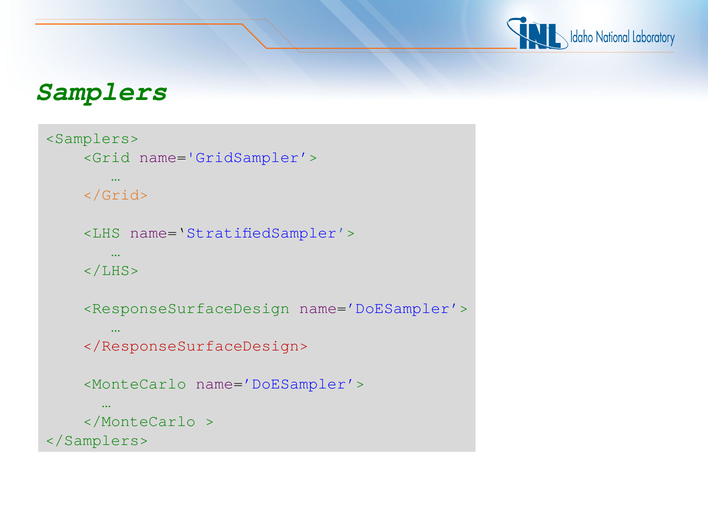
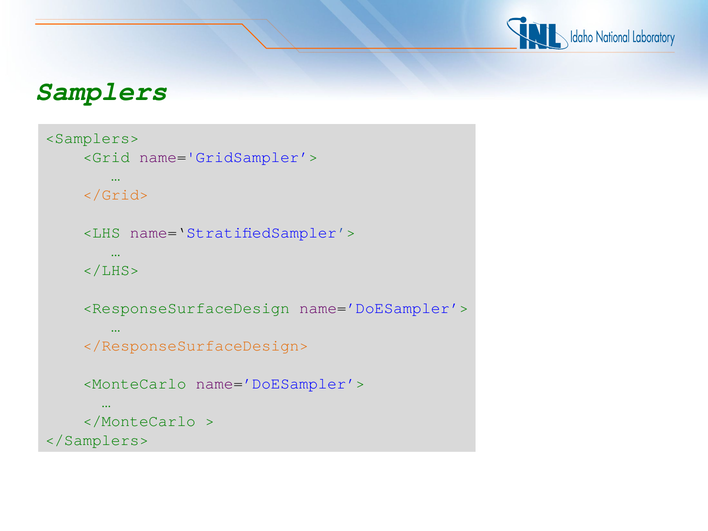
</ResponseSurfaceDesign> colour: red -> orange
